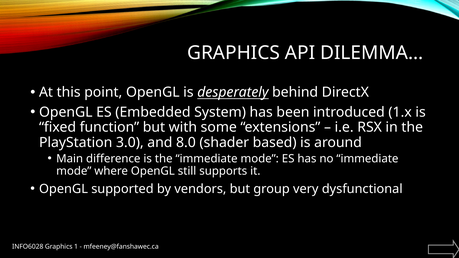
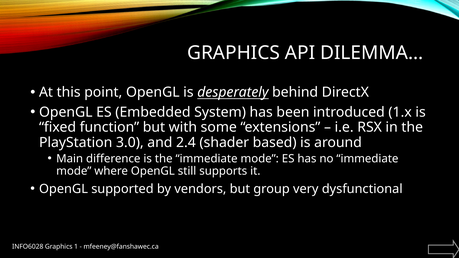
8.0: 8.0 -> 2.4
